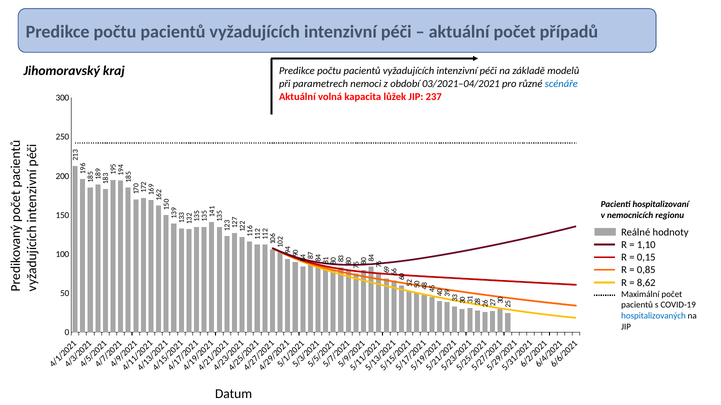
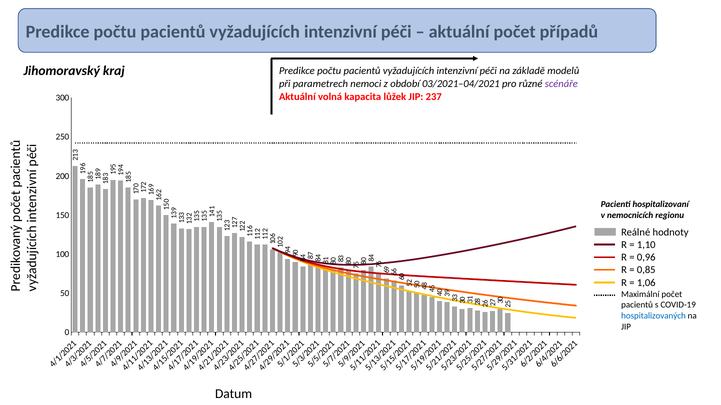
scénáře colour: blue -> purple
0,15: 0,15 -> 0,96
8,62: 8,62 -> 1,06
